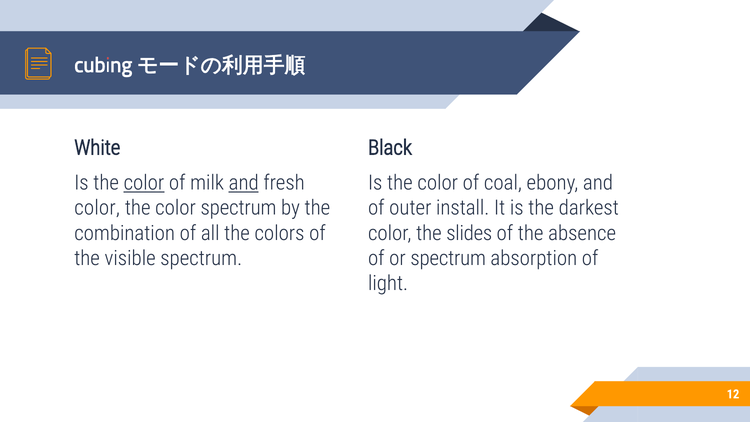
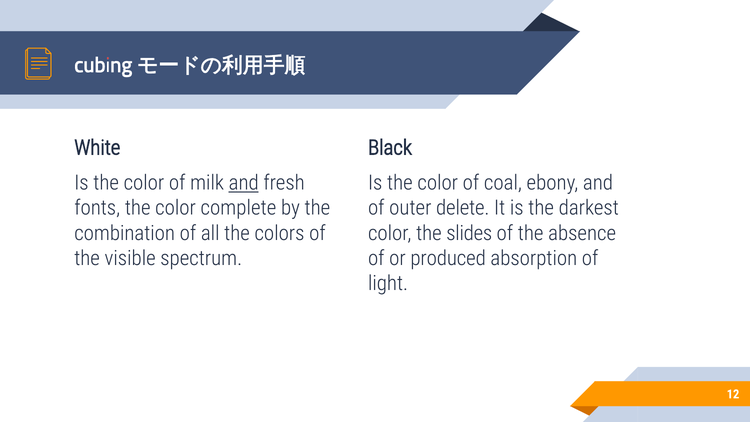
color at (144, 183) underline: present -> none
color at (97, 208): color -> fonts
color spectrum: spectrum -> complete
install: install -> delete
or spectrum: spectrum -> produced
